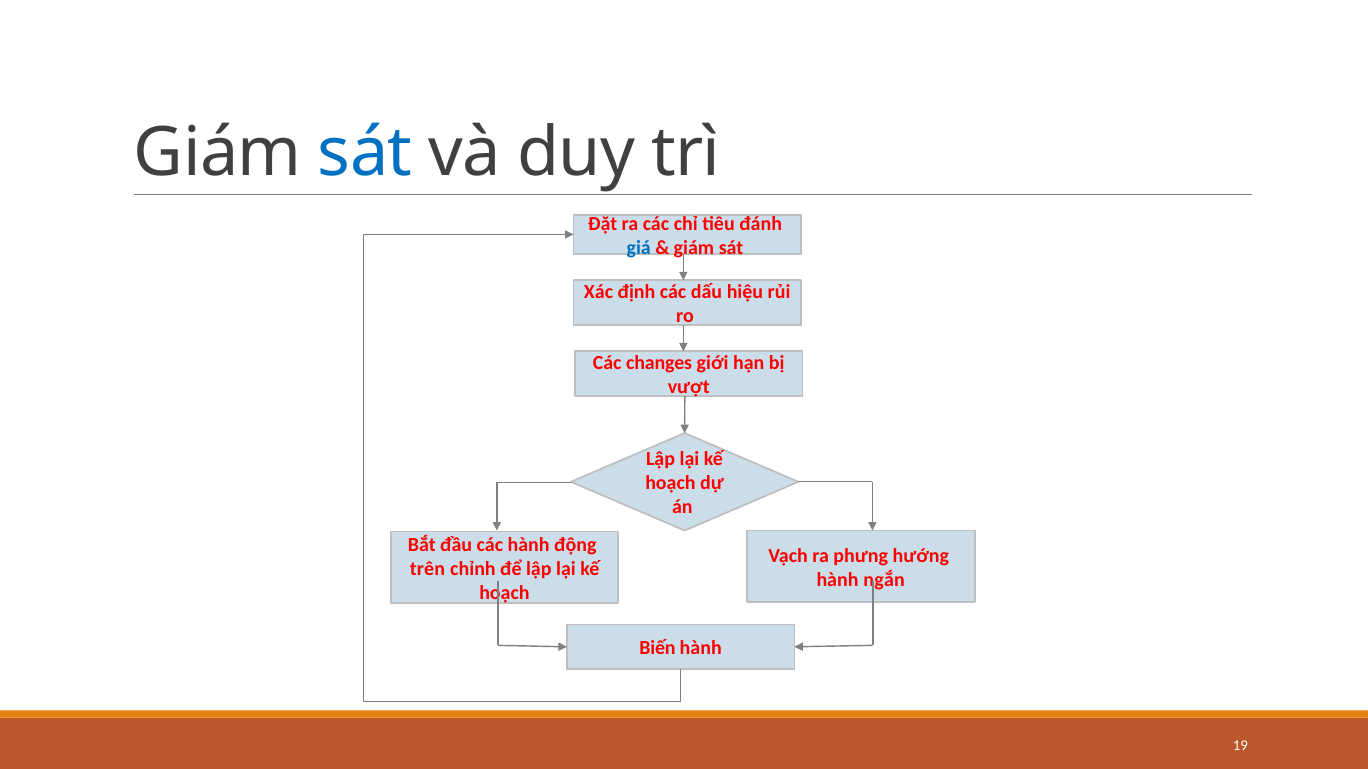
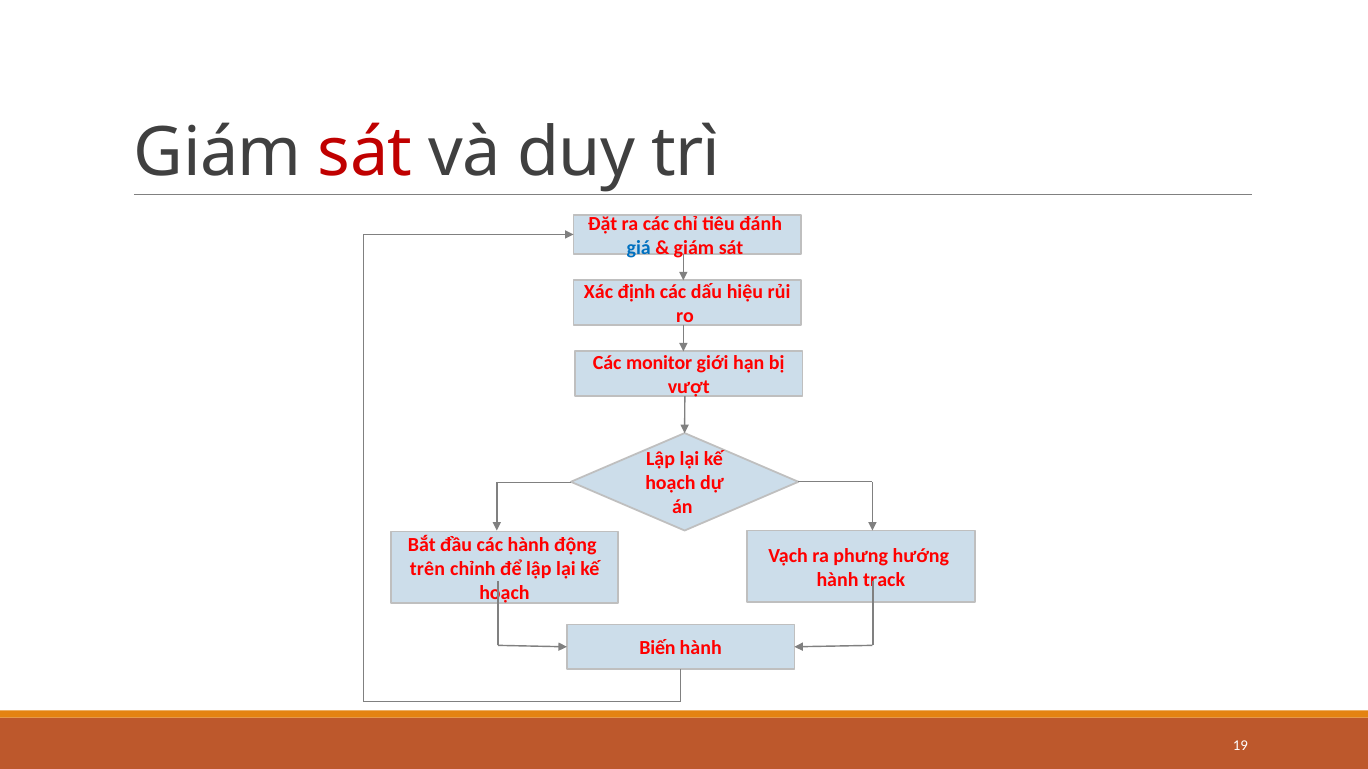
sát at (365, 153) colour: blue -> red
changes: changes -> monitor
ngắn: ngắn -> track
